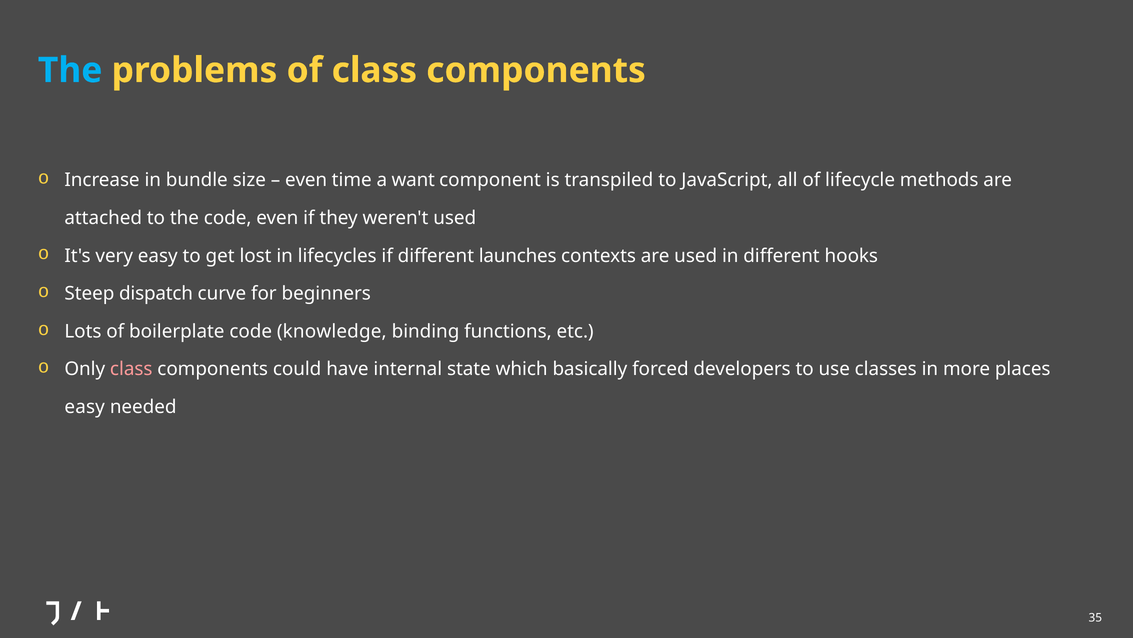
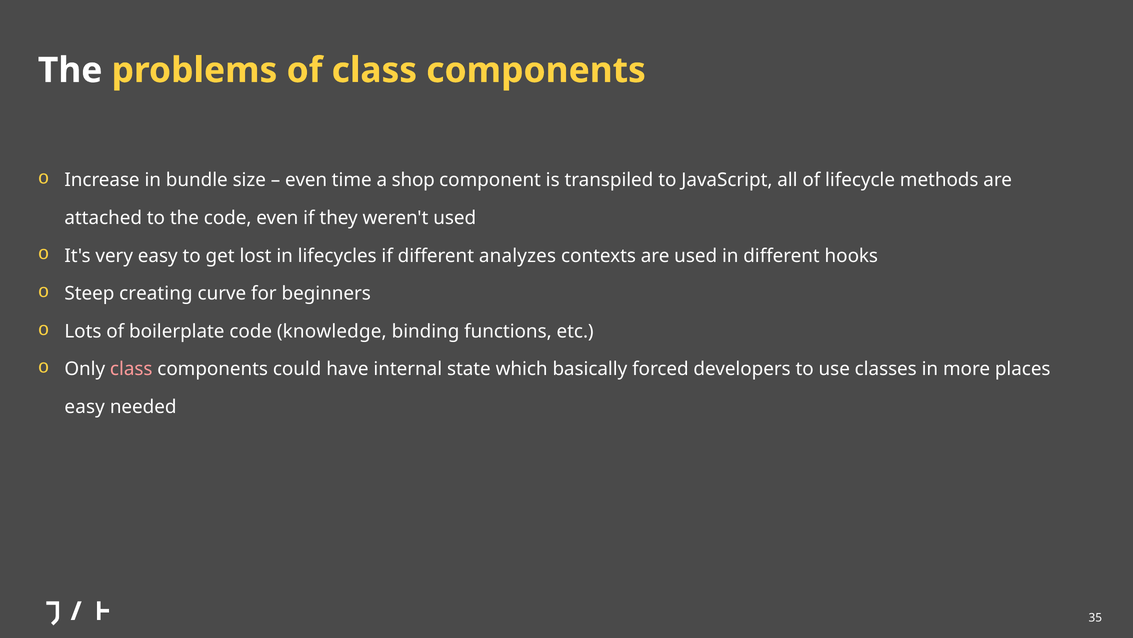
The at (70, 70) colour: light blue -> white
want: want -> shop
launches: launches -> analyzes
dispatch: dispatch -> creating
